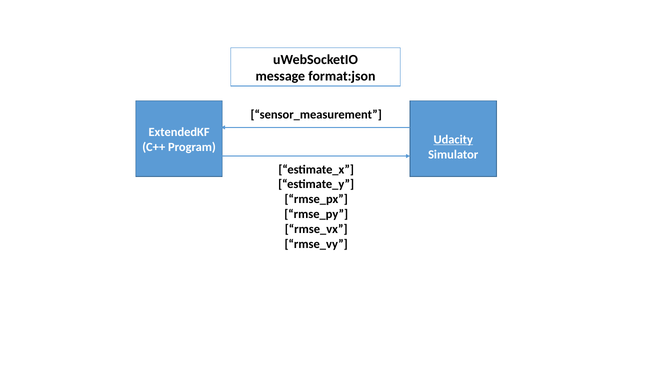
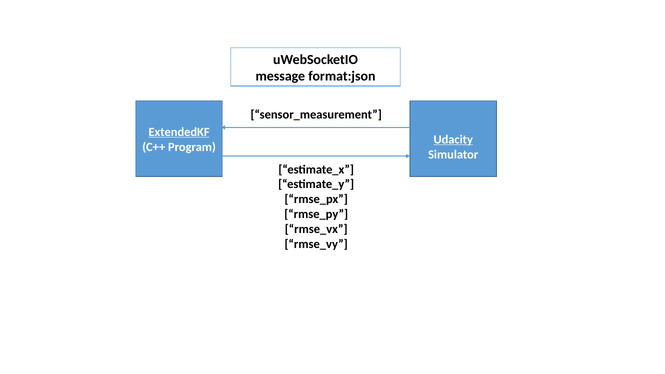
ExtendedKF underline: none -> present
